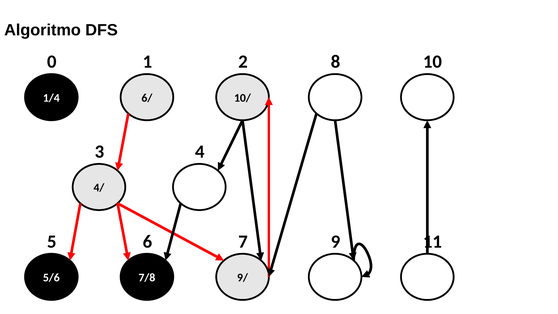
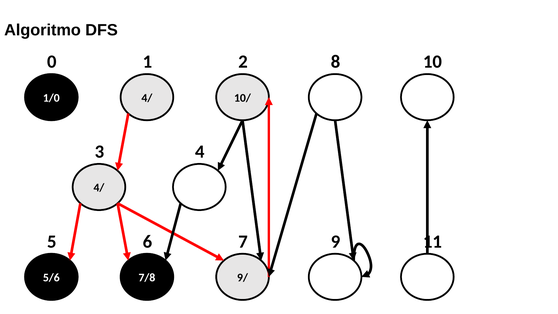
1/4: 1/4 -> 1/0
6/ at (147, 98): 6/ -> 4/
